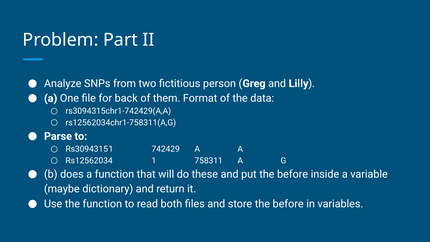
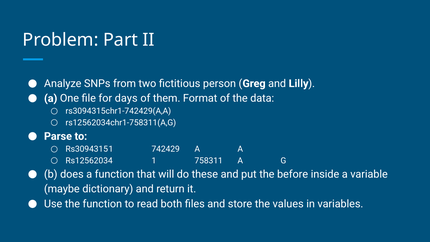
back: back -> days
store the before: before -> values
